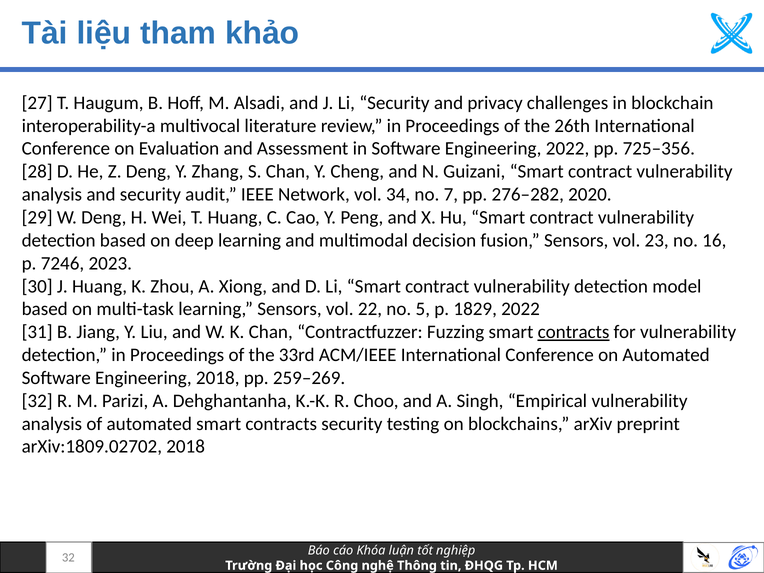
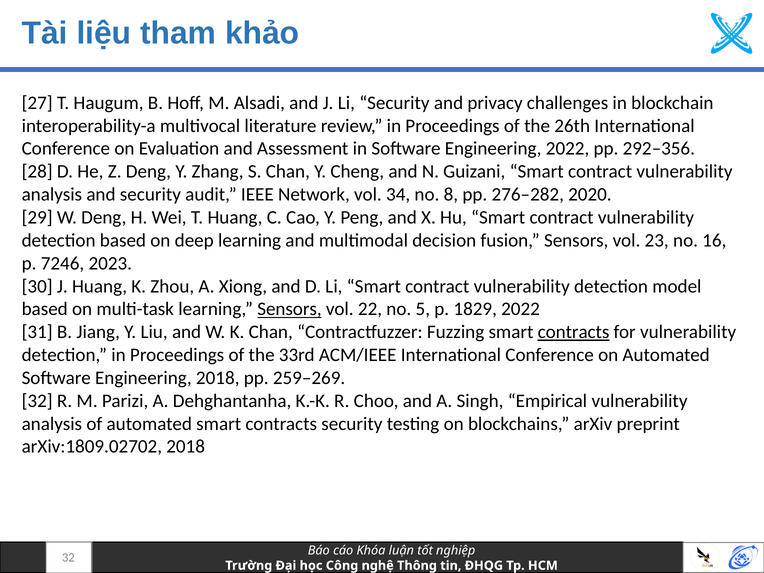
725–356: 725–356 -> 292–356
7: 7 -> 8
Sensors at (289, 309) underline: none -> present
